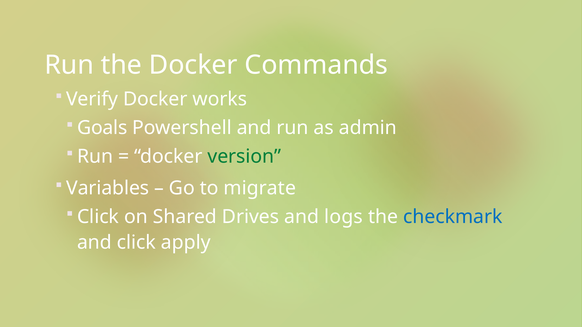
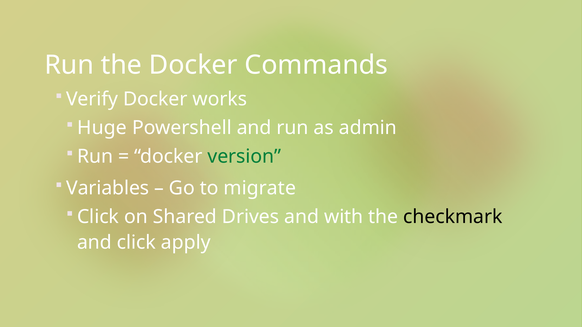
Goals: Goals -> Huge
logs: logs -> with
checkmark colour: blue -> black
